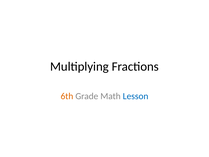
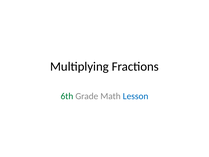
6th colour: orange -> green
